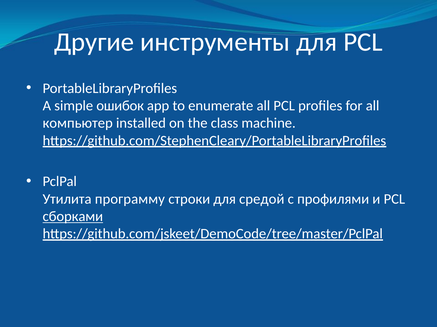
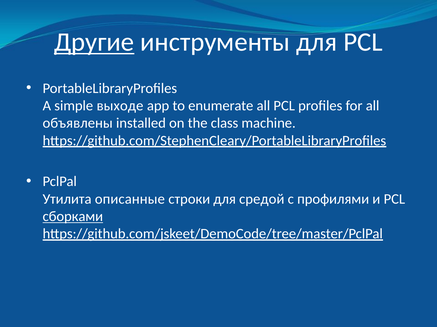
Другие underline: none -> present
ошибок: ошибок -> выходе
компьютер: компьютер -> объявлены
программу: программу -> описанные
